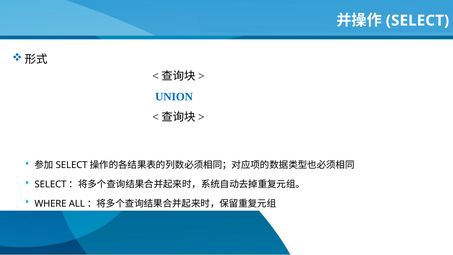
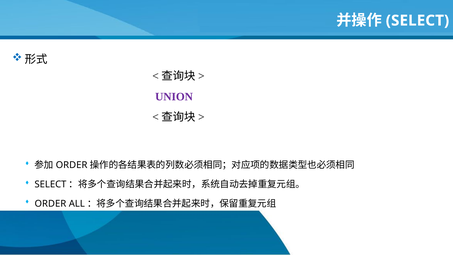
UNION colour: blue -> purple
SELECT at (72, 165): SELECT -> ORDER
WHERE at (51, 204): WHERE -> ORDER
